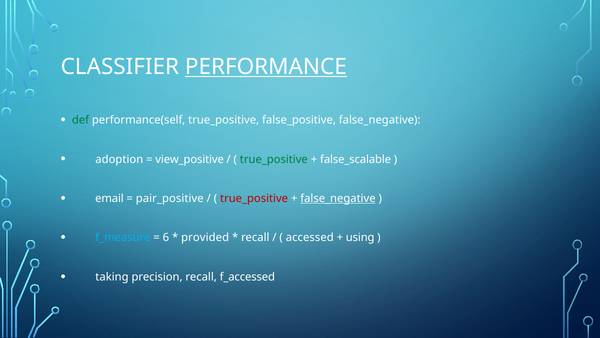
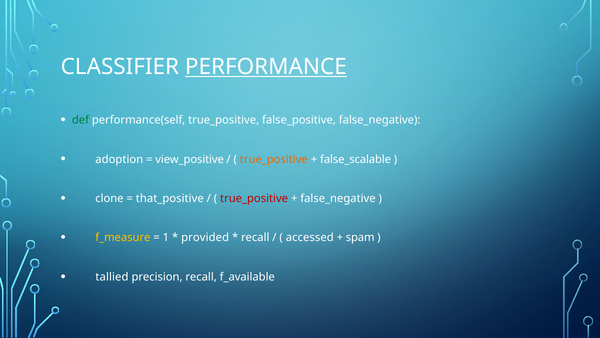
true_positive at (274, 159) colour: green -> orange
email: email -> clone
pair_positive: pair_positive -> that_positive
false_negative at (338, 198) underline: present -> none
f_measure colour: light blue -> yellow
6: 6 -> 1
using: using -> spam
taking: taking -> tallied
f_accessed: f_accessed -> f_available
